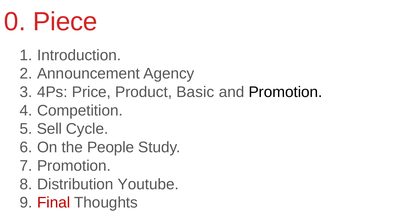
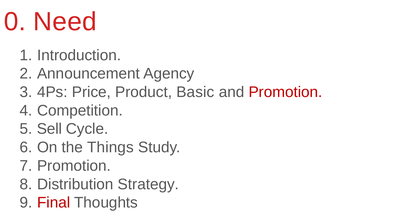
Piece: Piece -> Need
Promotion at (285, 92) colour: black -> red
People: People -> Things
Youtube: Youtube -> Strategy
